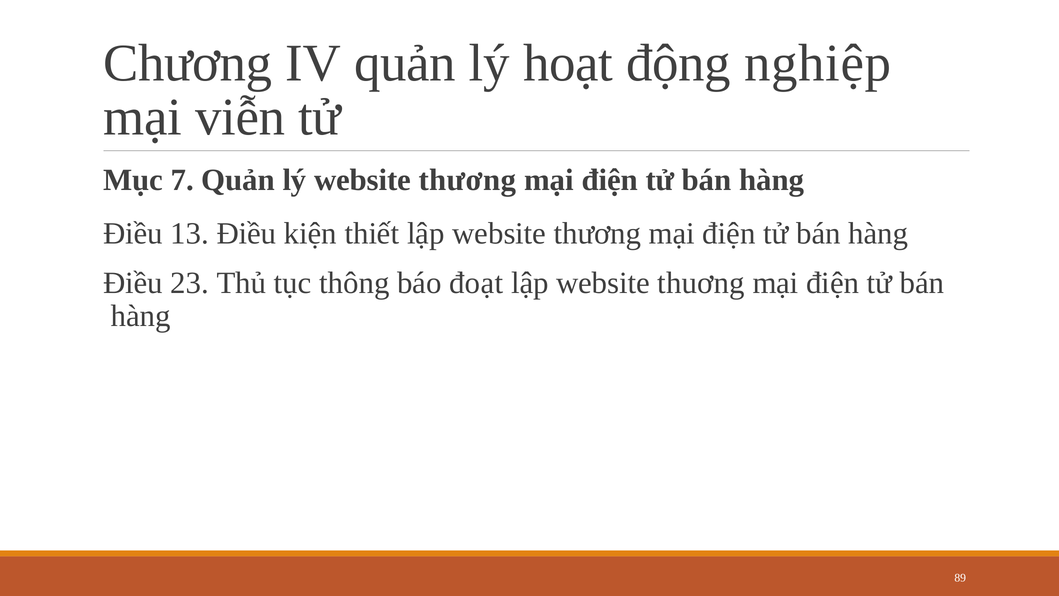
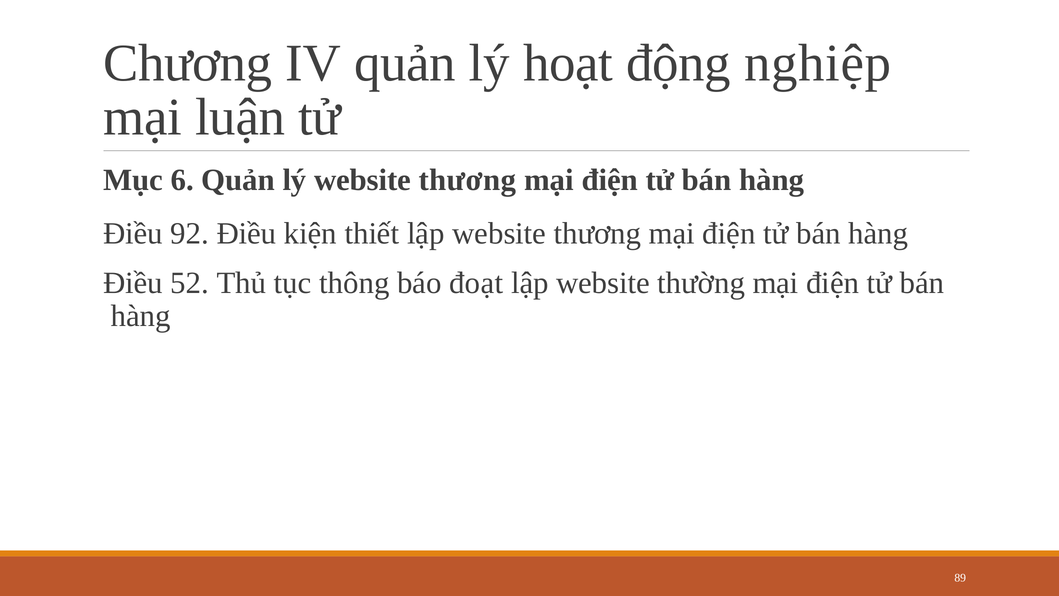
viễn: viễn -> luận
7: 7 -> 6
13: 13 -> 92
23: 23 -> 52
thuơng: thuơng -> thường
